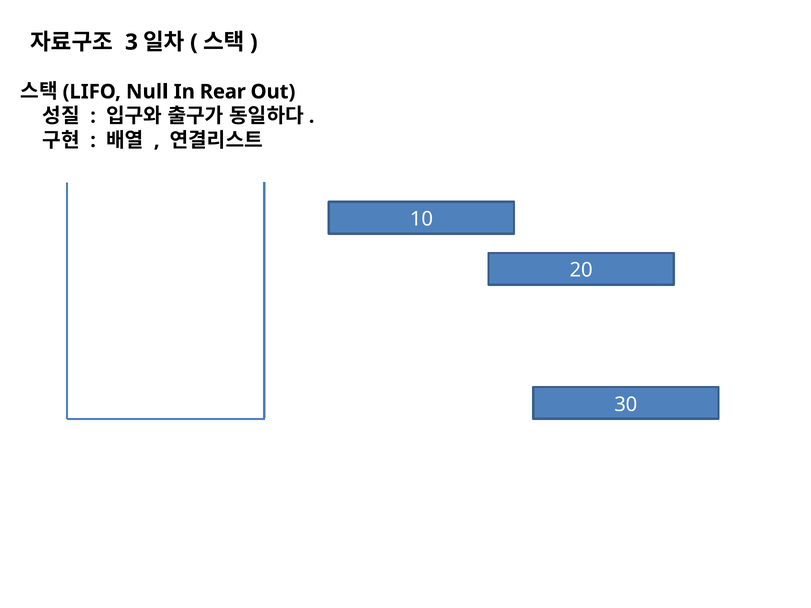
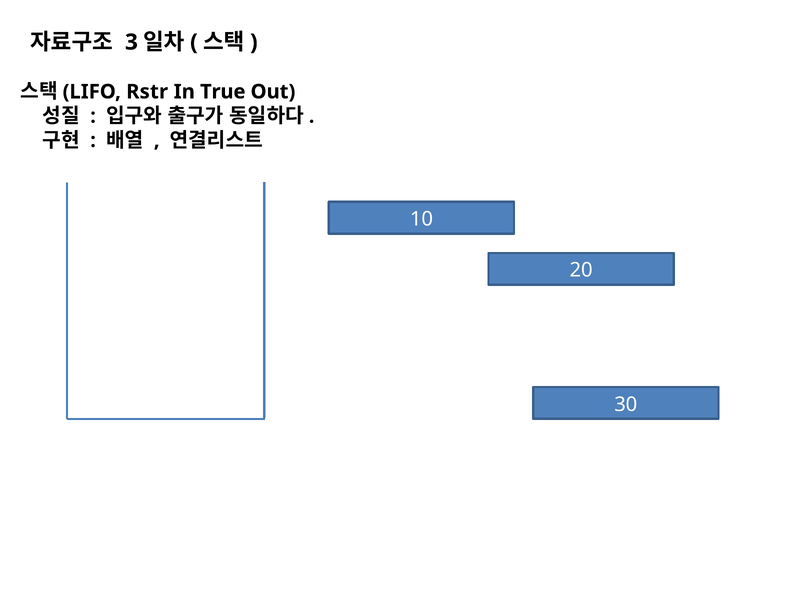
Null: Null -> Rstr
Rear: Rear -> True
